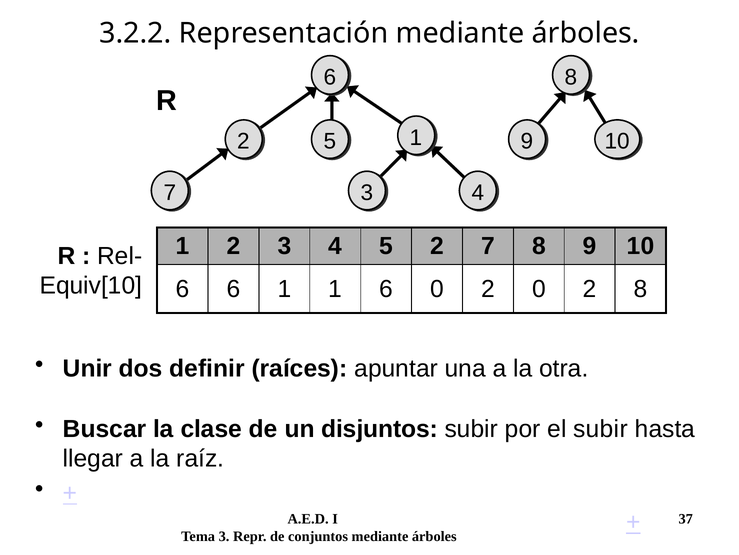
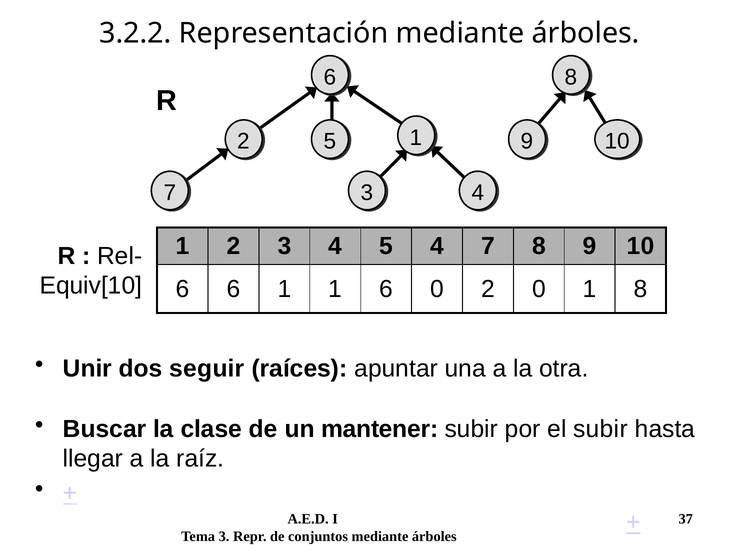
5 2: 2 -> 4
2 0 2: 2 -> 1
definir: definir -> seguir
disjuntos: disjuntos -> mantener
